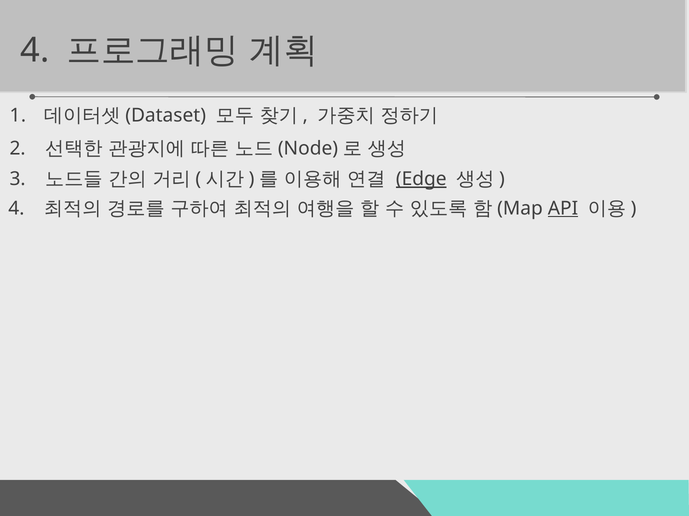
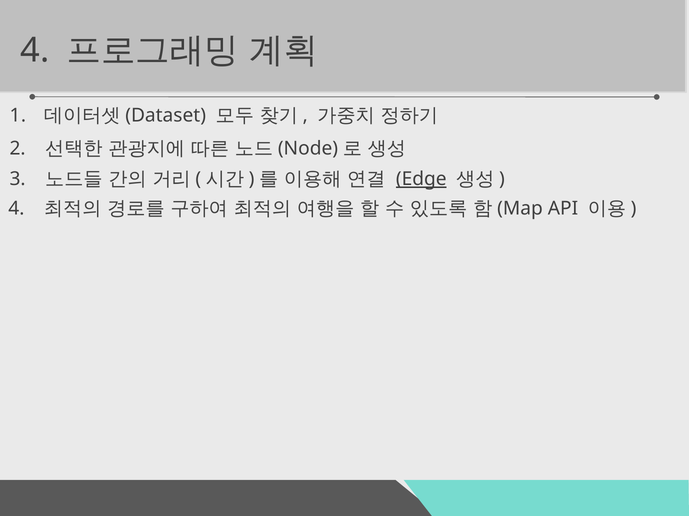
API underline: present -> none
